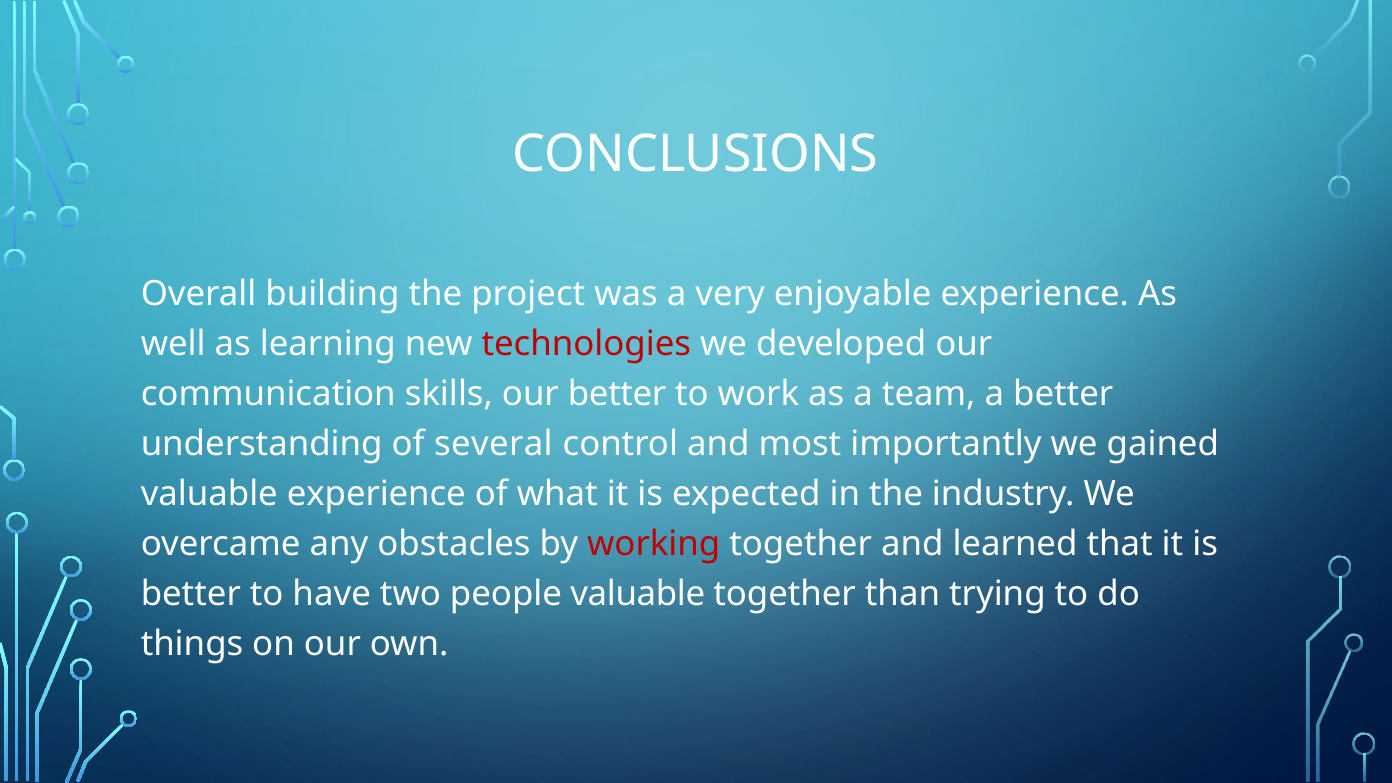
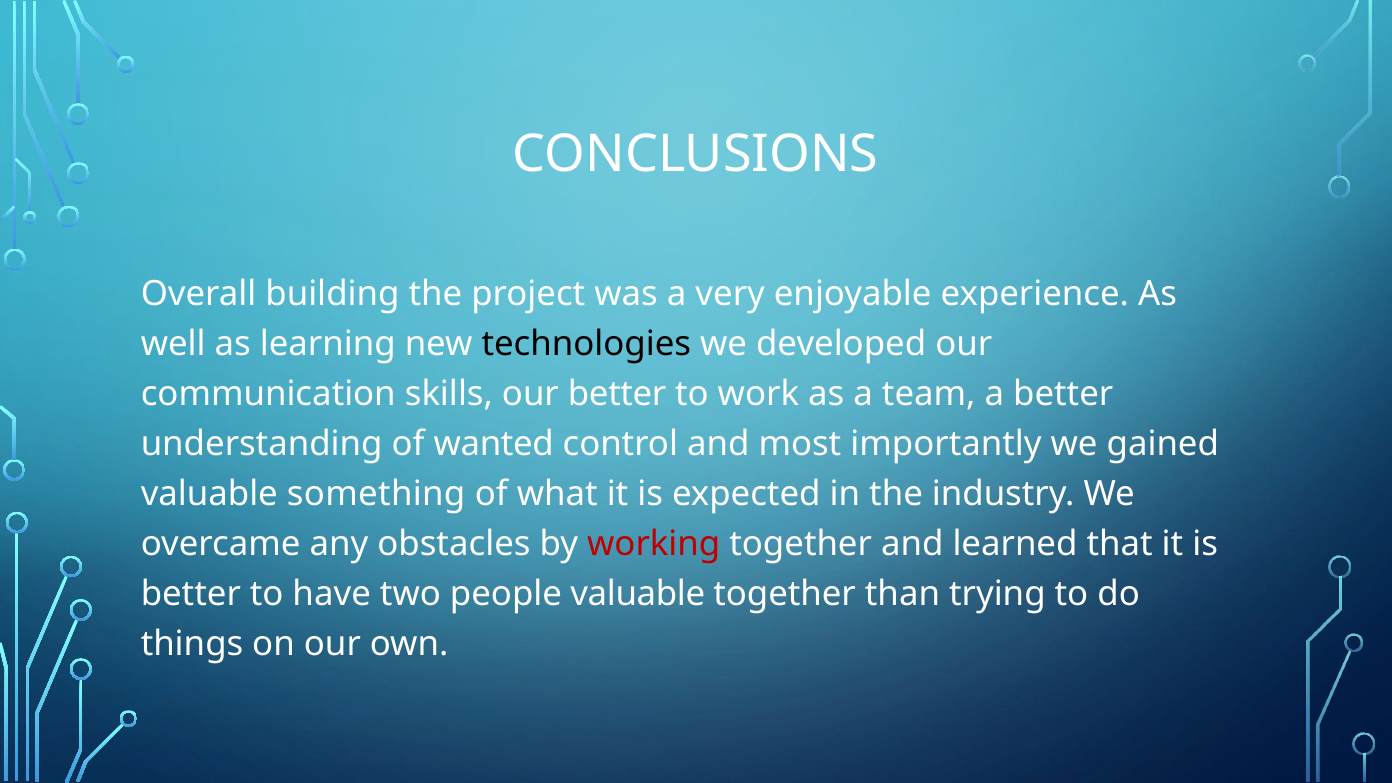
technologies colour: red -> black
several: several -> wanted
valuable experience: experience -> something
